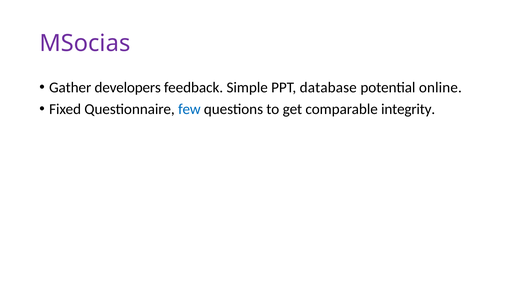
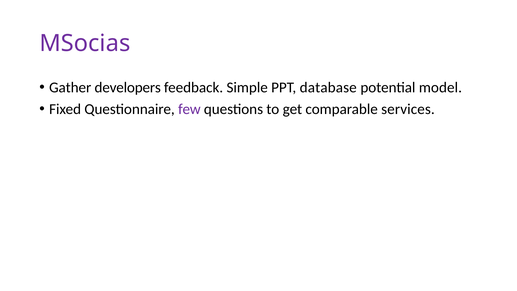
online: online -> model
few colour: blue -> purple
integrity: integrity -> services
